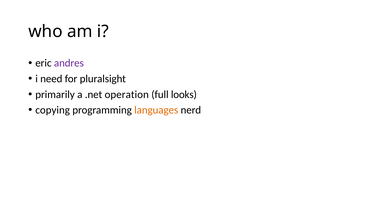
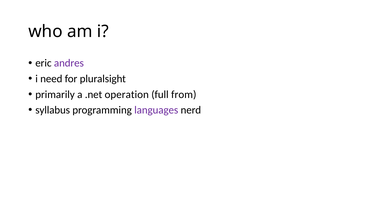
looks: looks -> from
copying: copying -> syllabus
languages colour: orange -> purple
